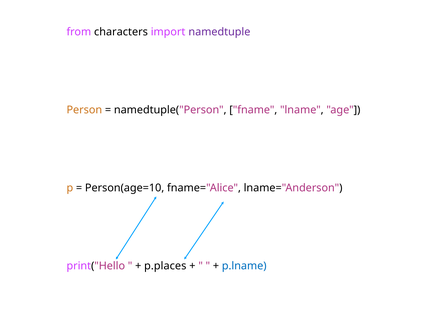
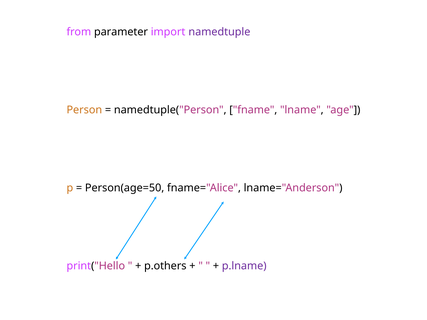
characters: characters -> parameter
Person(age=10: Person(age=10 -> Person(age=50
p.places: p.places -> p.others
p.lname colour: blue -> purple
